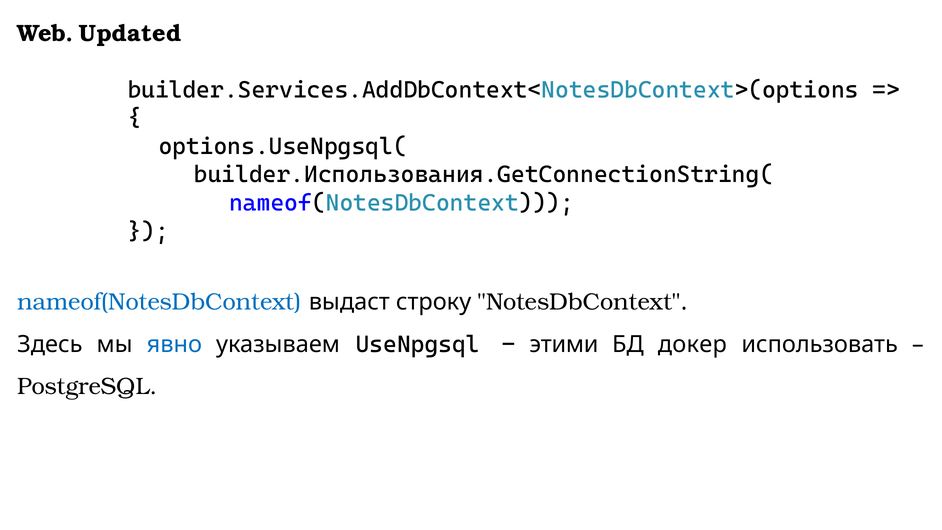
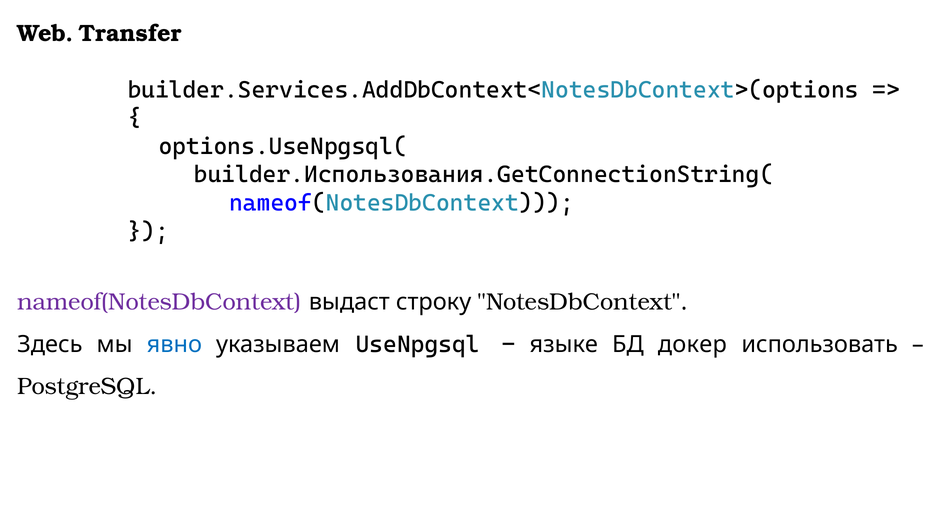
Updated: Updated -> Transfer
nameof(NotesDbContext at (159, 302) colour: blue -> purple
этими: этими -> языке
